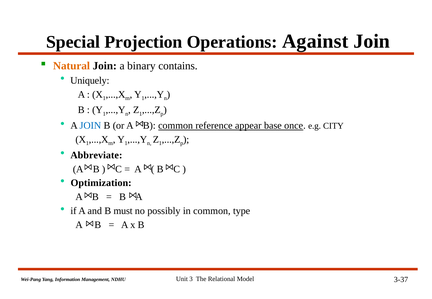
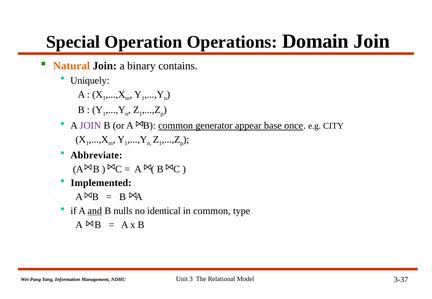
Projection: Projection -> Operation
Against: Against -> Domain
JOIN at (90, 126) colour: blue -> purple
reference: reference -> generator
Optimization: Optimization -> Implemented
and underline: none -> present
must: must -> nulls
possibly: possibly -> identical
